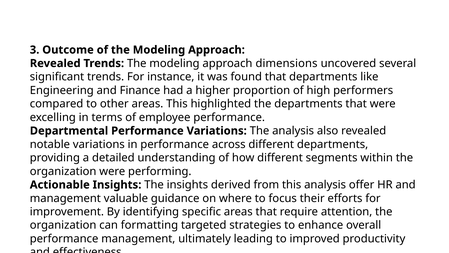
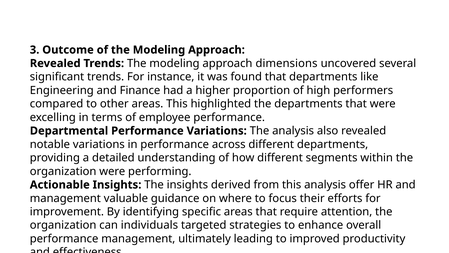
formatting: formatting -> individuals
